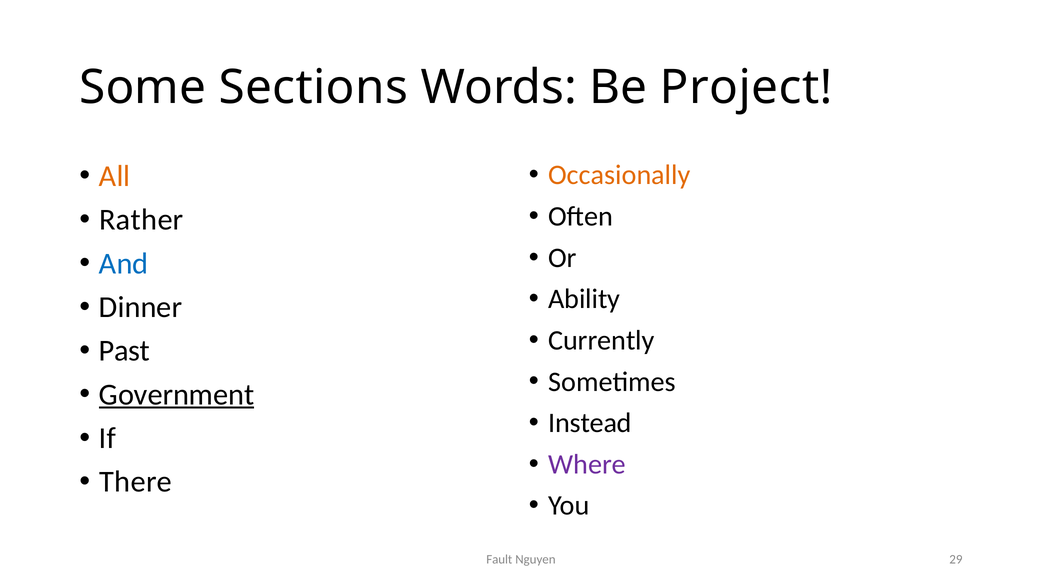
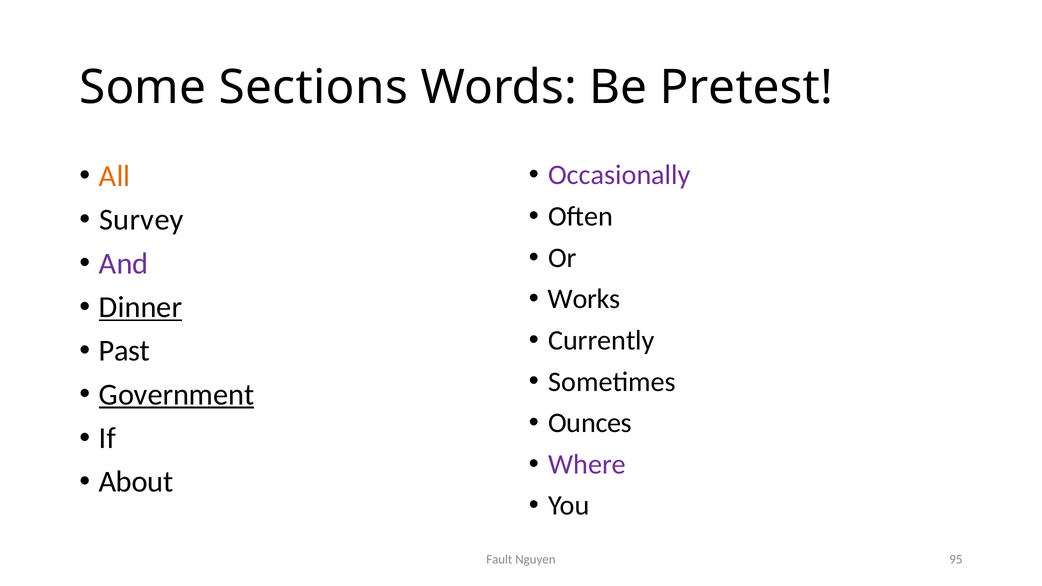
Project: Project -> Pretest
Occasionally colour: orange -> purple
Rather: Rather -> Survey
And colour: blue -> purple
Ability: Ability -> Works
Dinner underline: none -> present
Instead: Instead -> Ounces
There: There -> About
29: 29 -> 95
